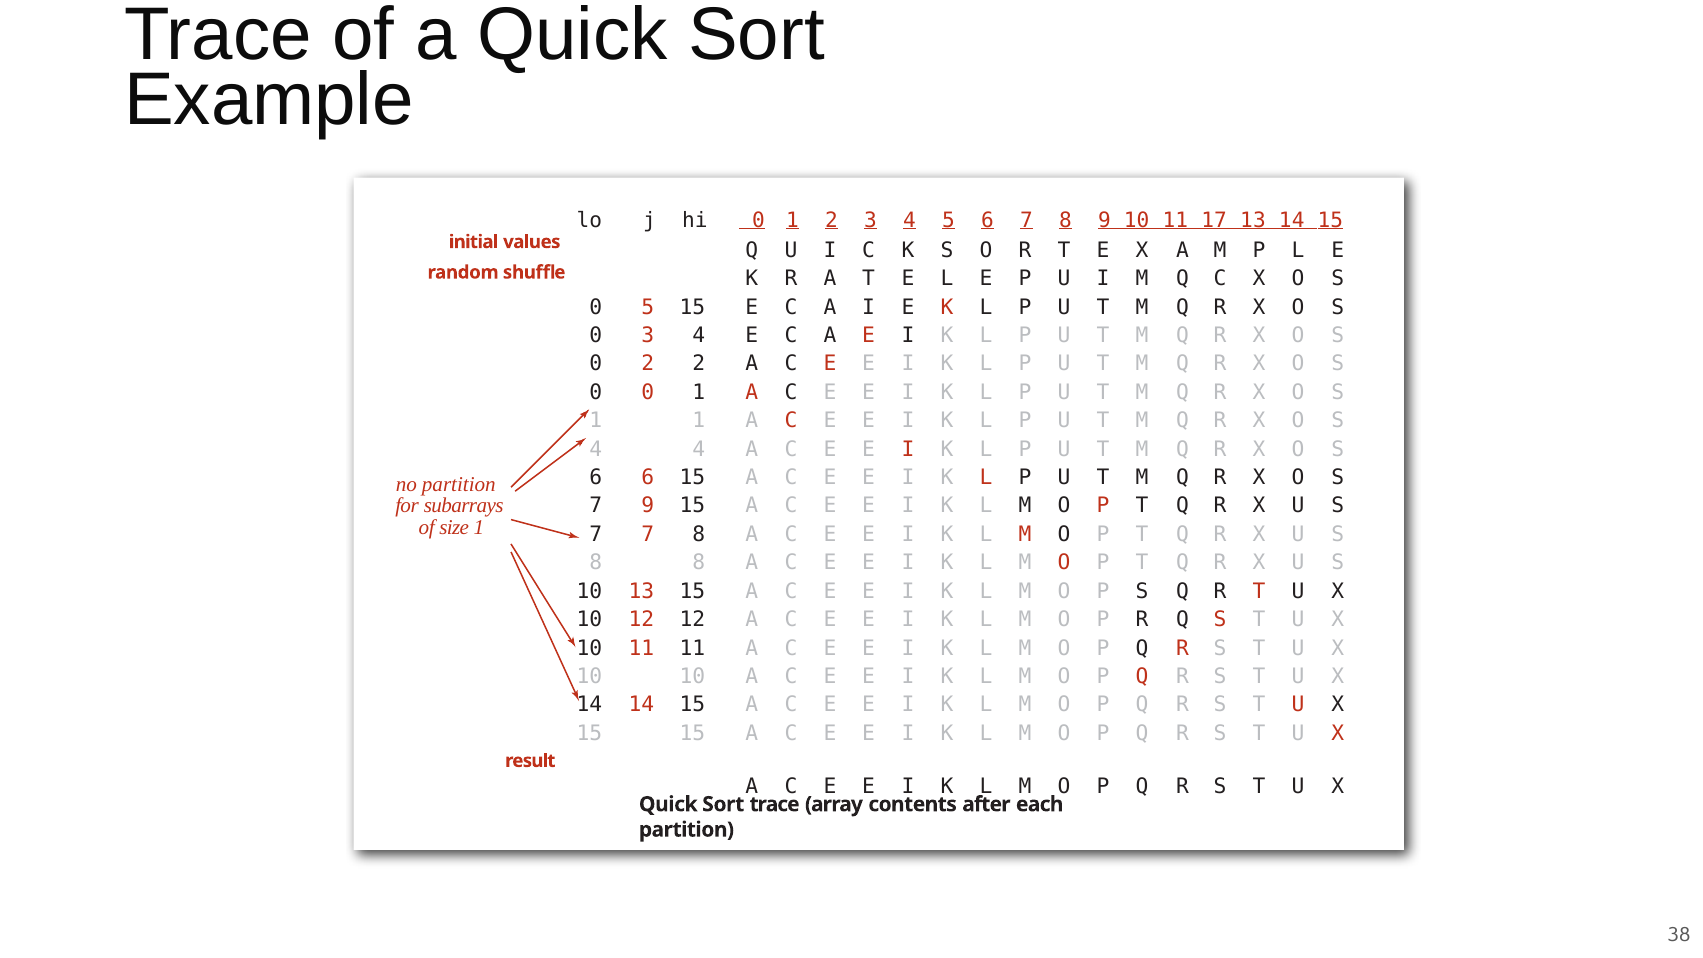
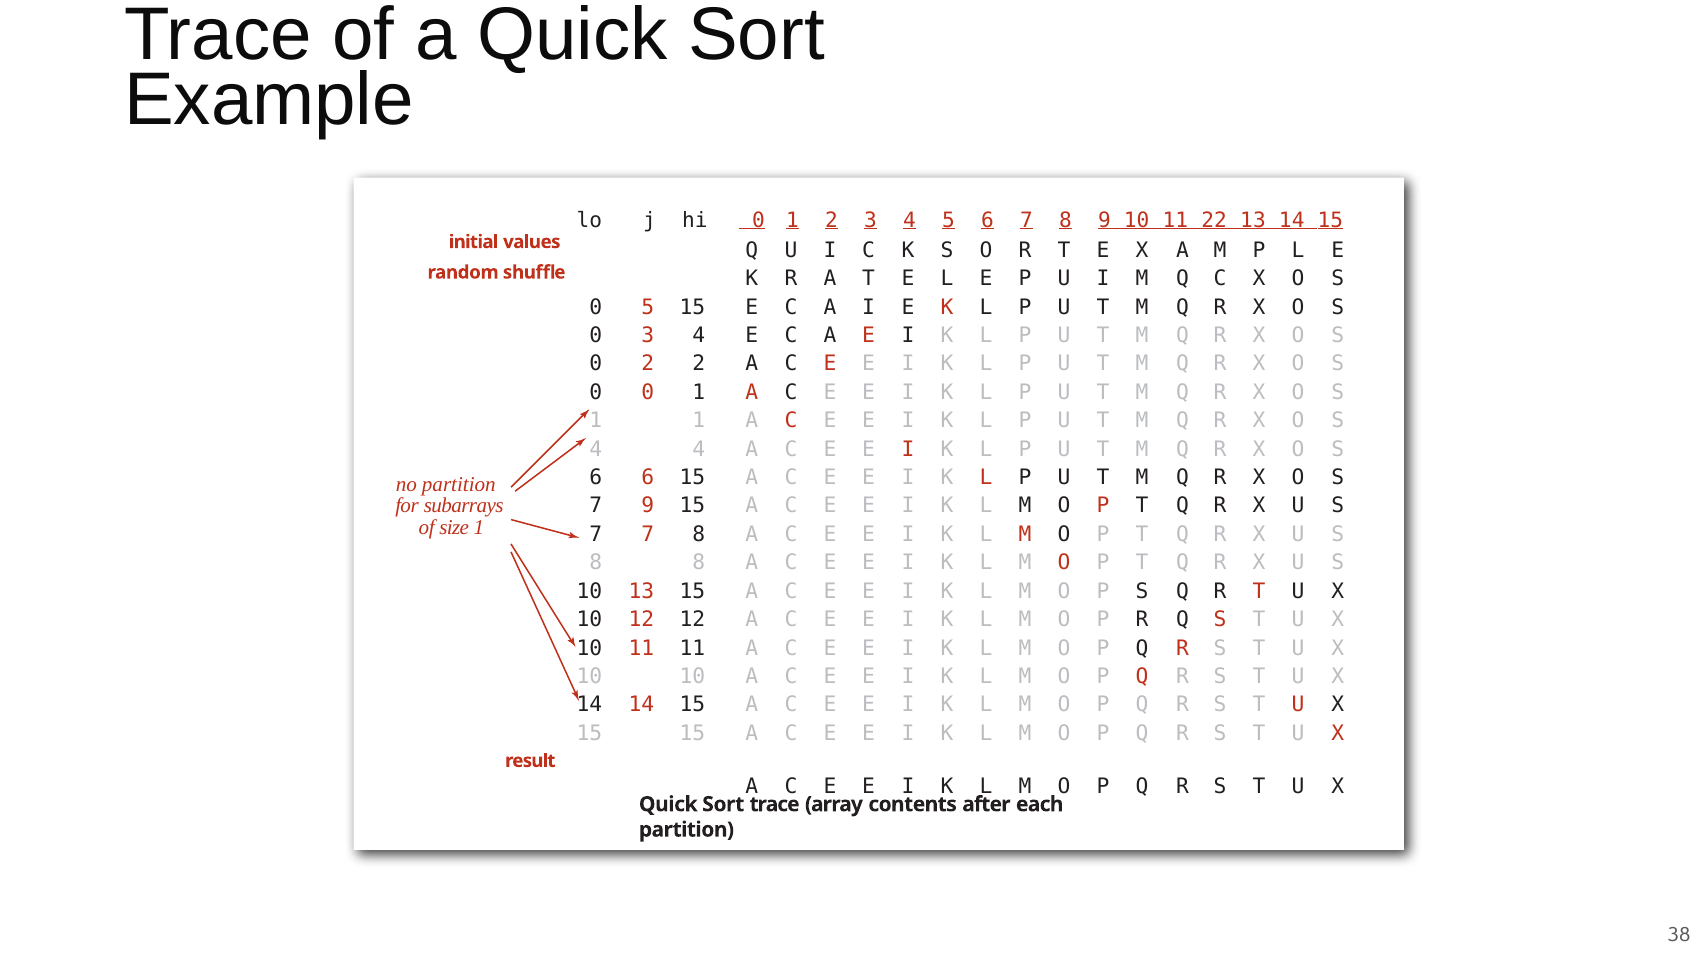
17: 17 -> 22
